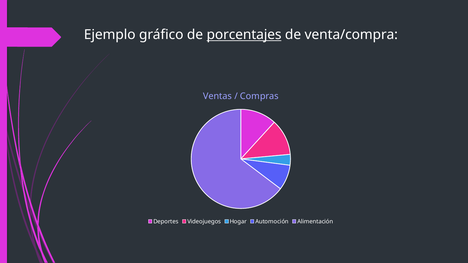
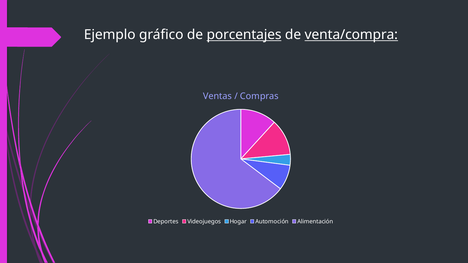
venta/compra underline: none -> present
